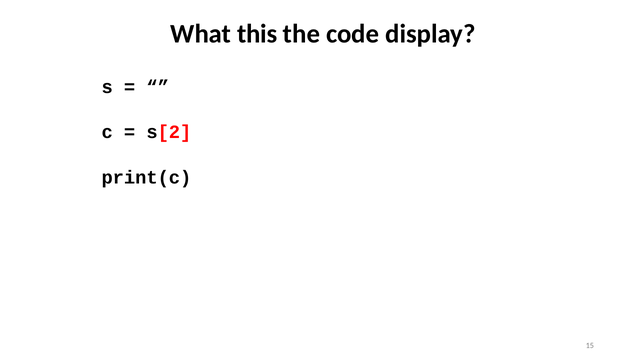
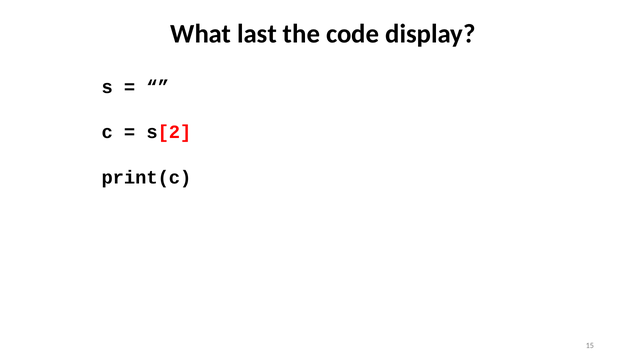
this: this -> last
